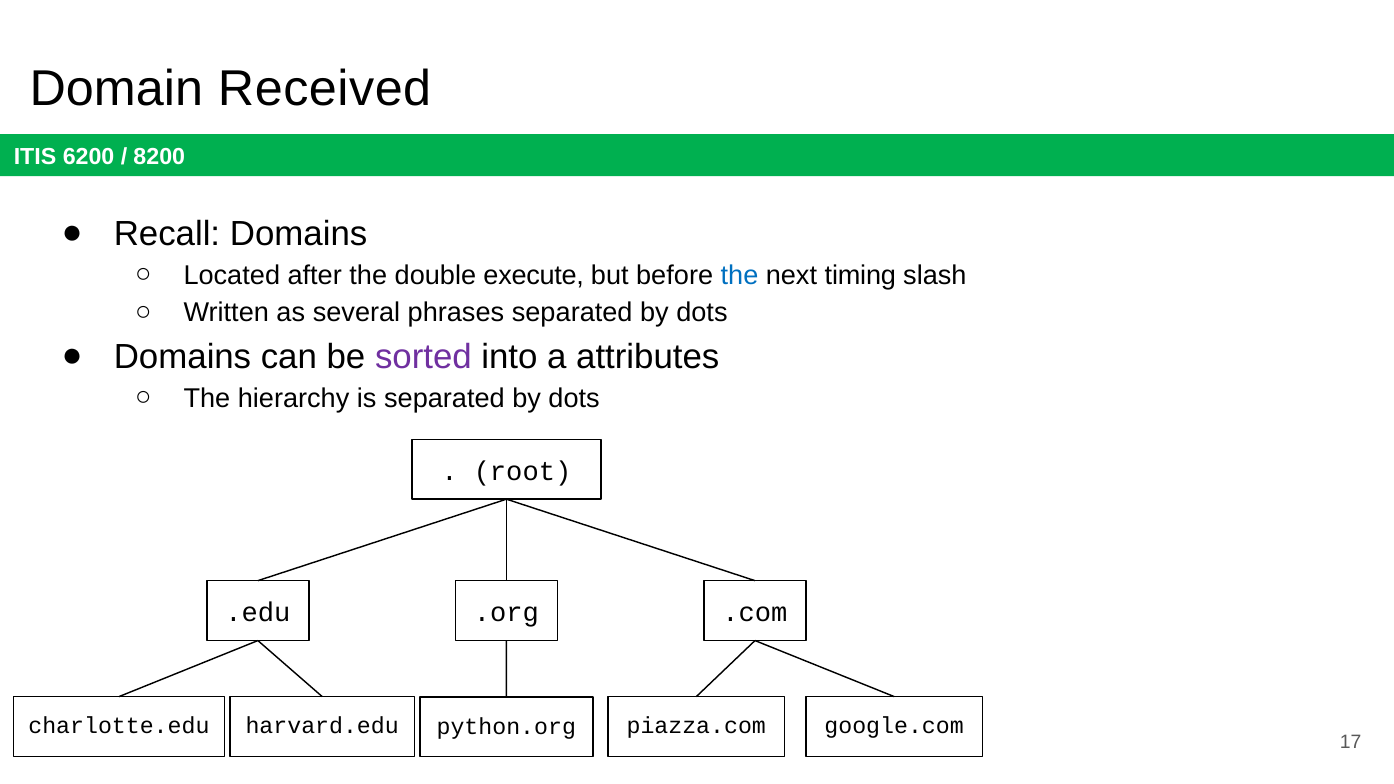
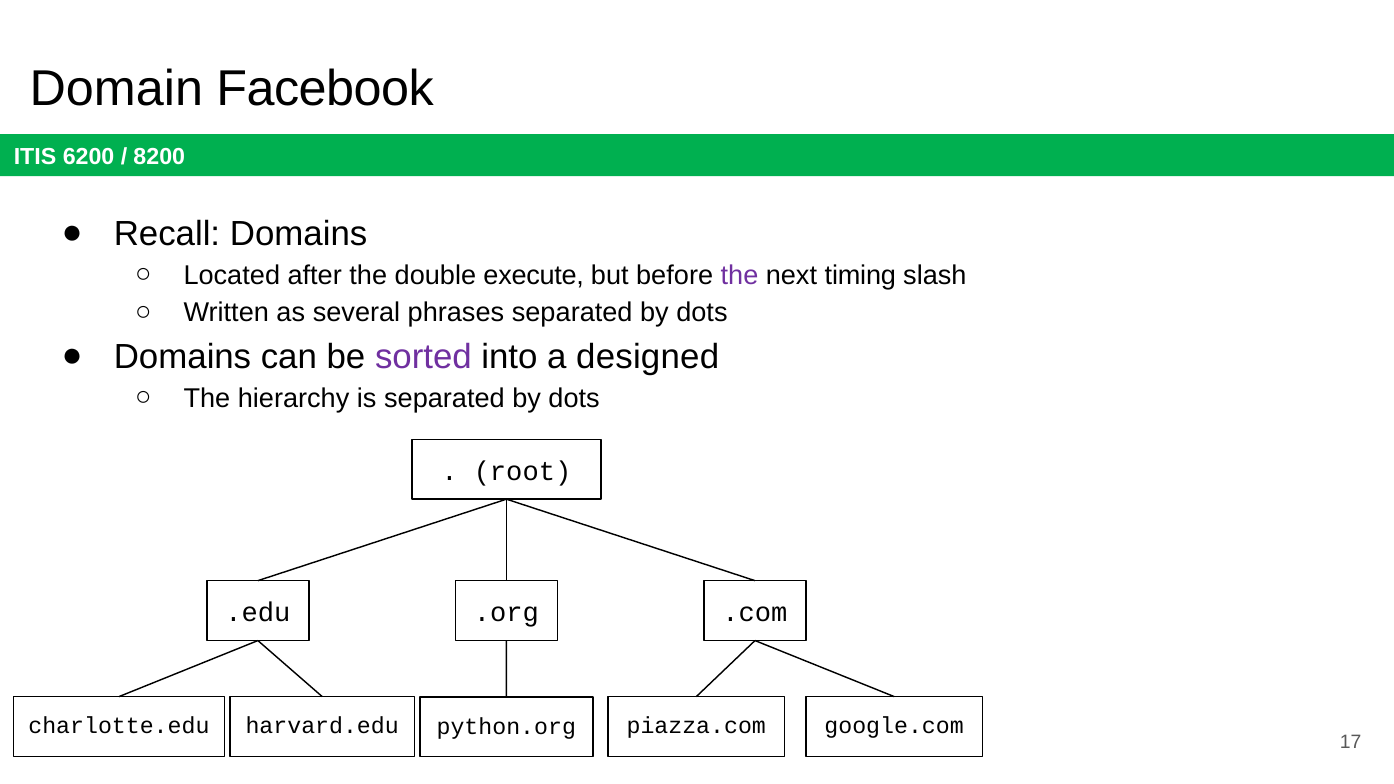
Received: Received -> Facebook
the at (739, 275) colour: blue -> purple
attributes: attributes -> designed
